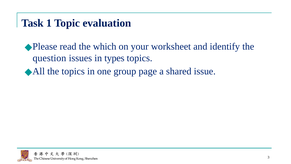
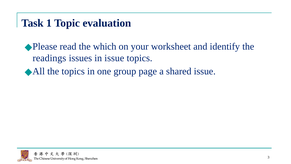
question: question -> readings
in types: types -> issue
